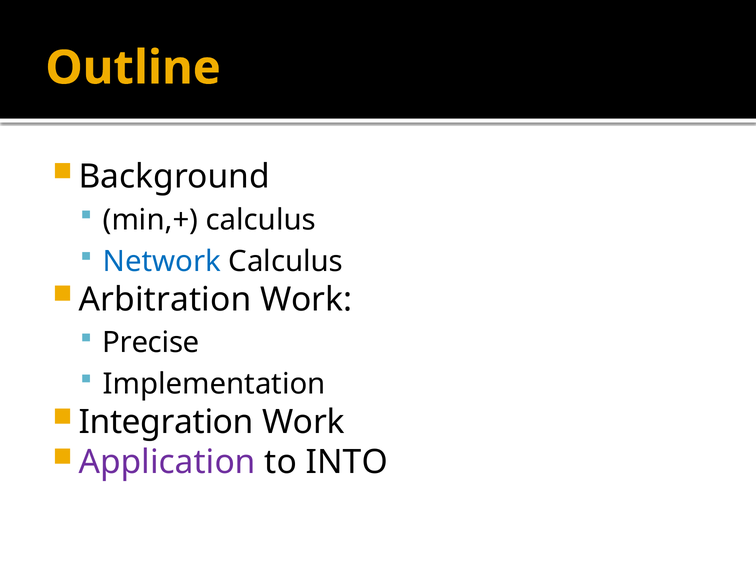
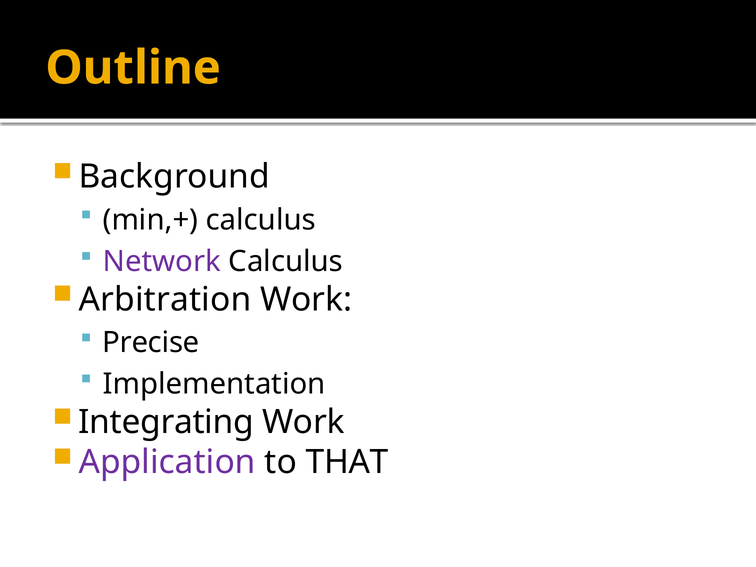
Network colour: blue -> purple
Integration: Integration -> Integrating
INTO: INTO -> THAT
